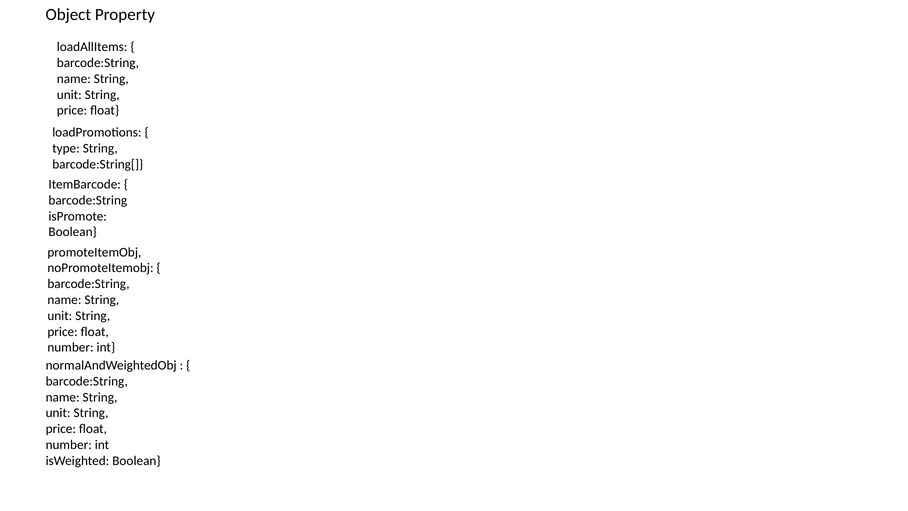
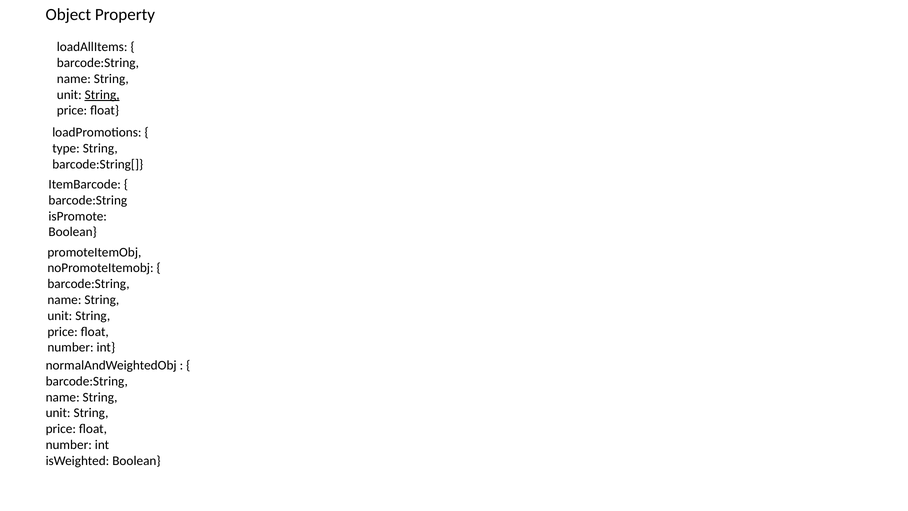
String at (102, 95) underline: none -> present
